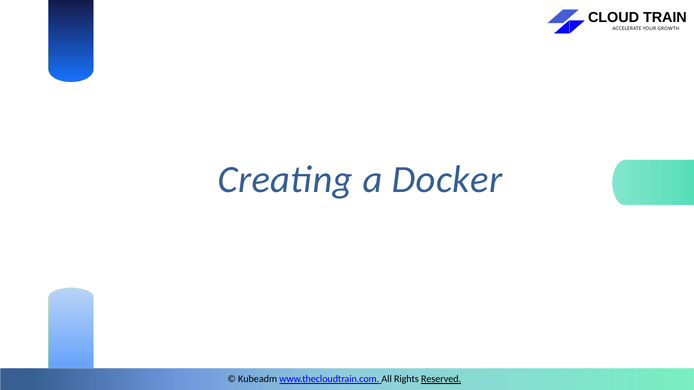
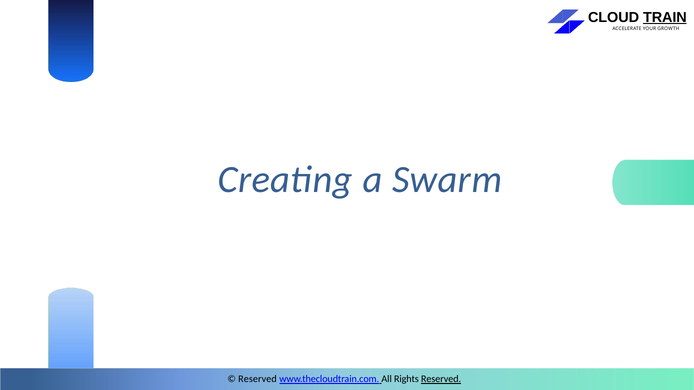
TRAIN underline: none -> present
Docker: Docker -> Swarm
Kubeadm at (258, 380): Kubeadm -> Reserved
